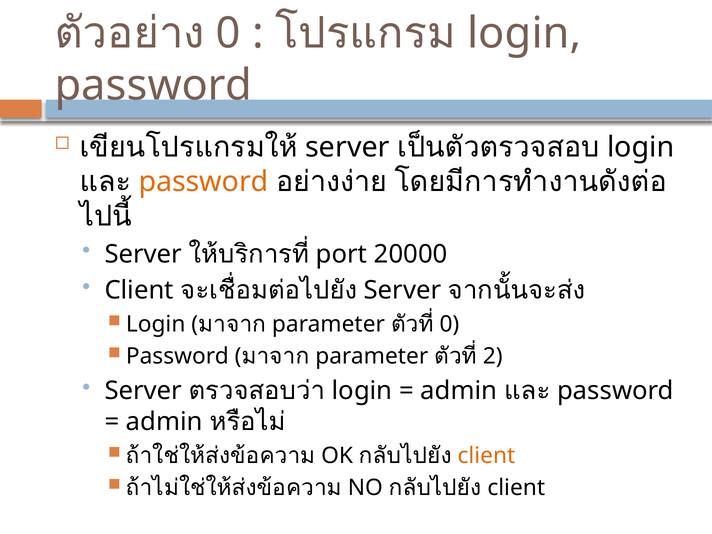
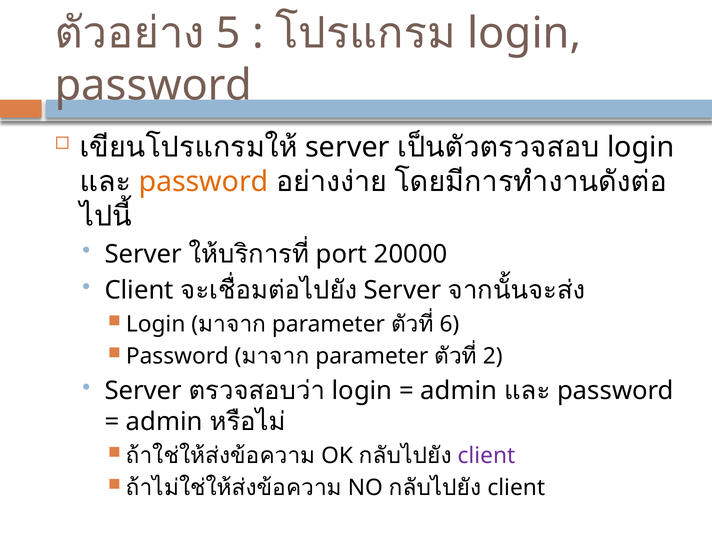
0 at (228, 33): 0 -> 5
0 at (449, 324): 0 -> 6
client at (486, 456) colour: orange -> purple
